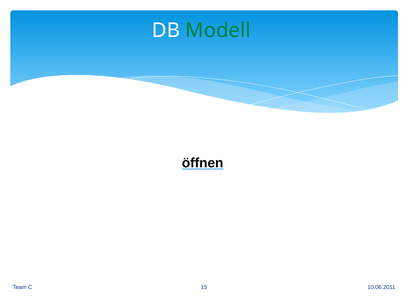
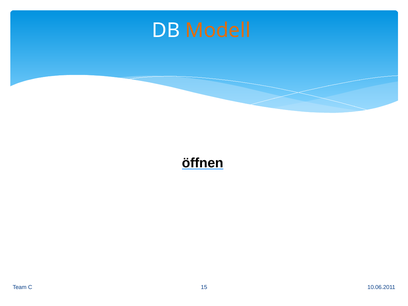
Modell colour: green -> orange
